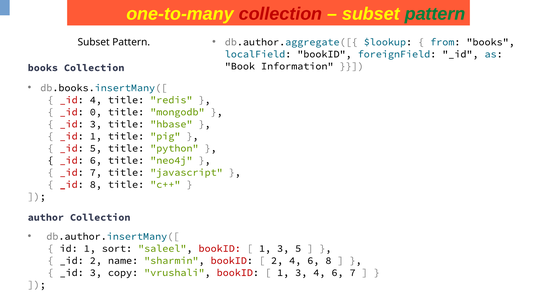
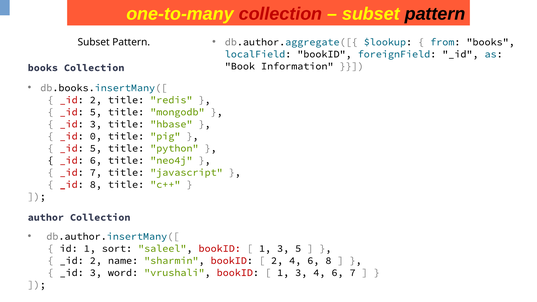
pattern at (435, 14) colour: green -> black
4 at (96, 100): 4 -> 2
0 at (96, 112): 0 -> 5
_id 1: 1 -> 0
copy: copy -> word
